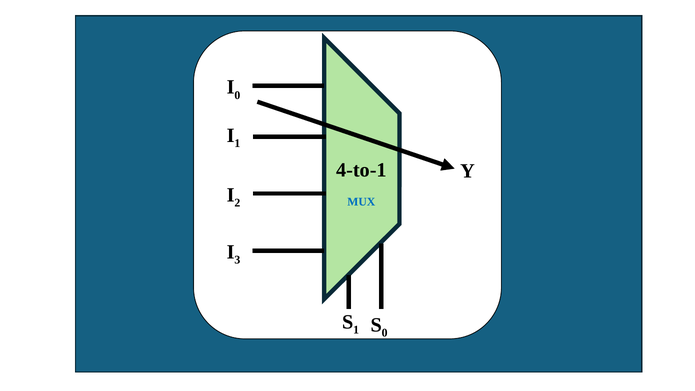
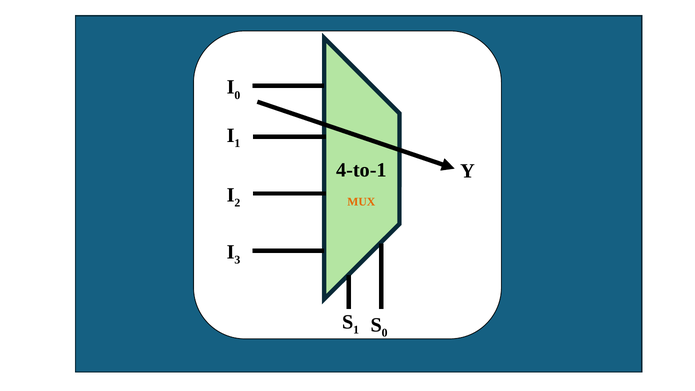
MUX colour: blue -> orange
